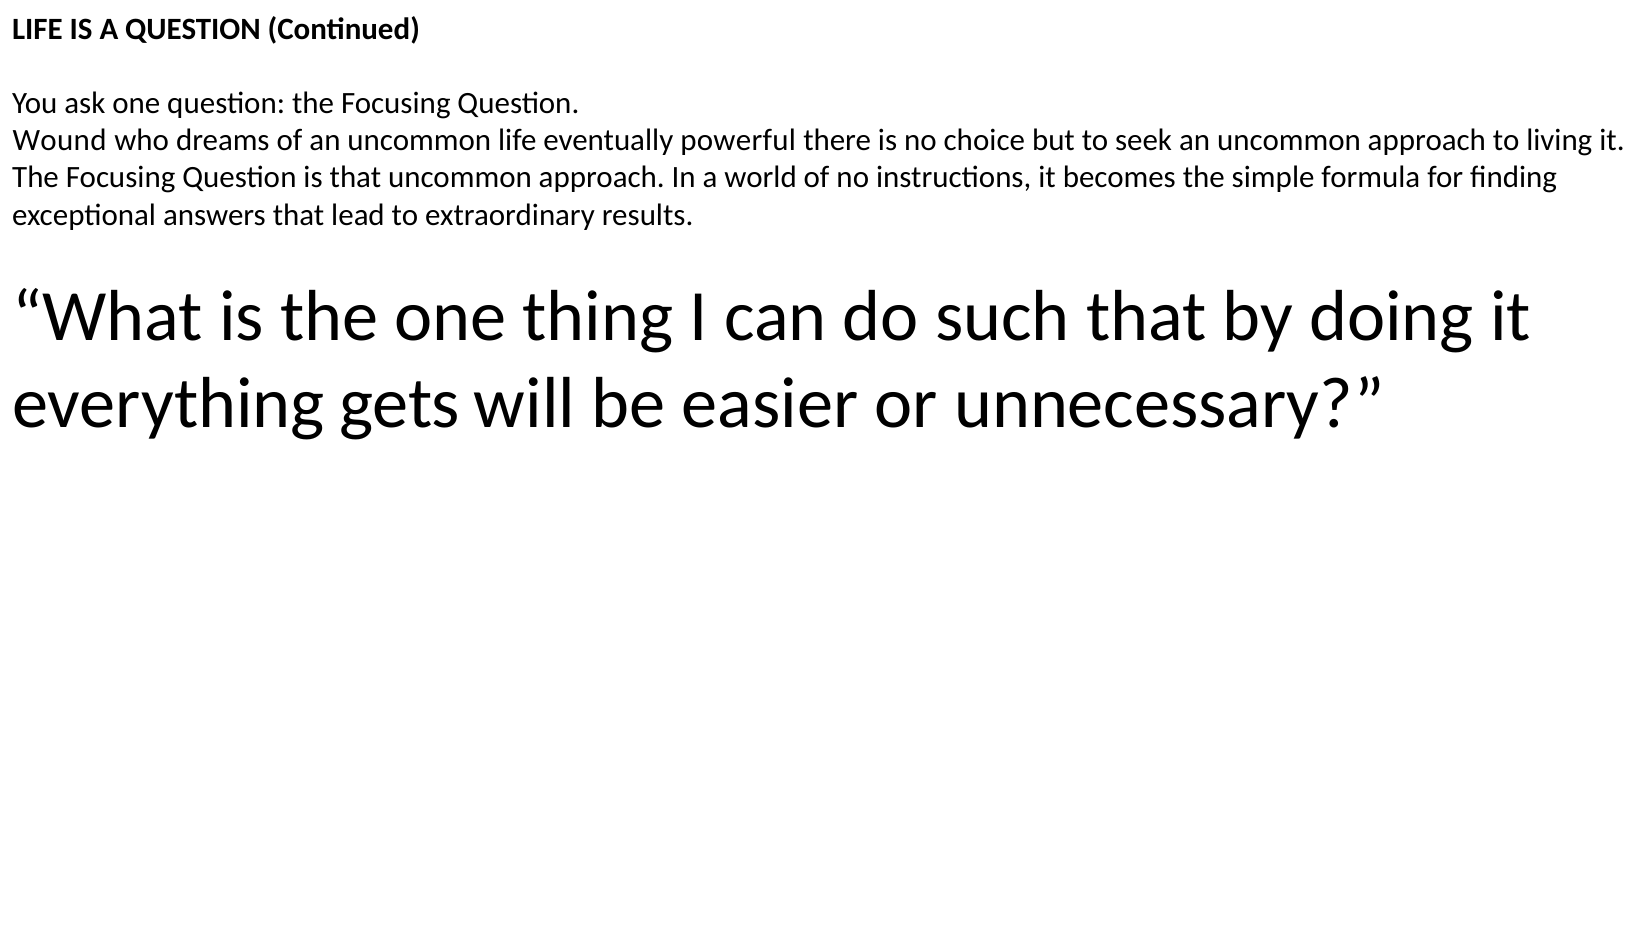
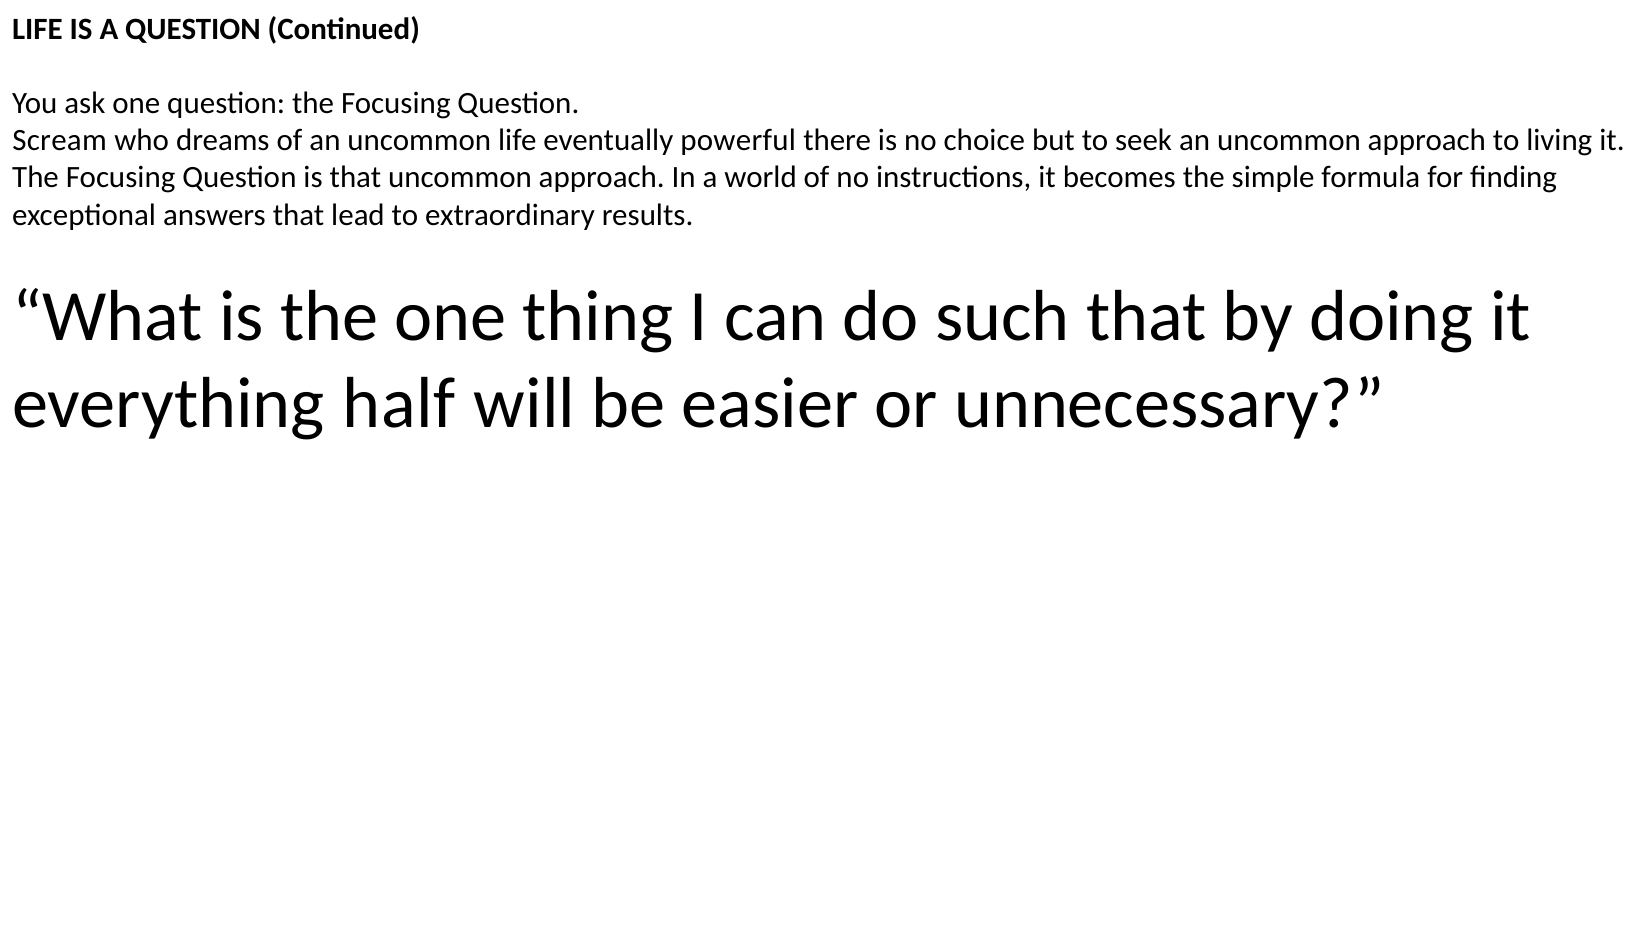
Wound: Wound -> Scream
gets: gets -> half
